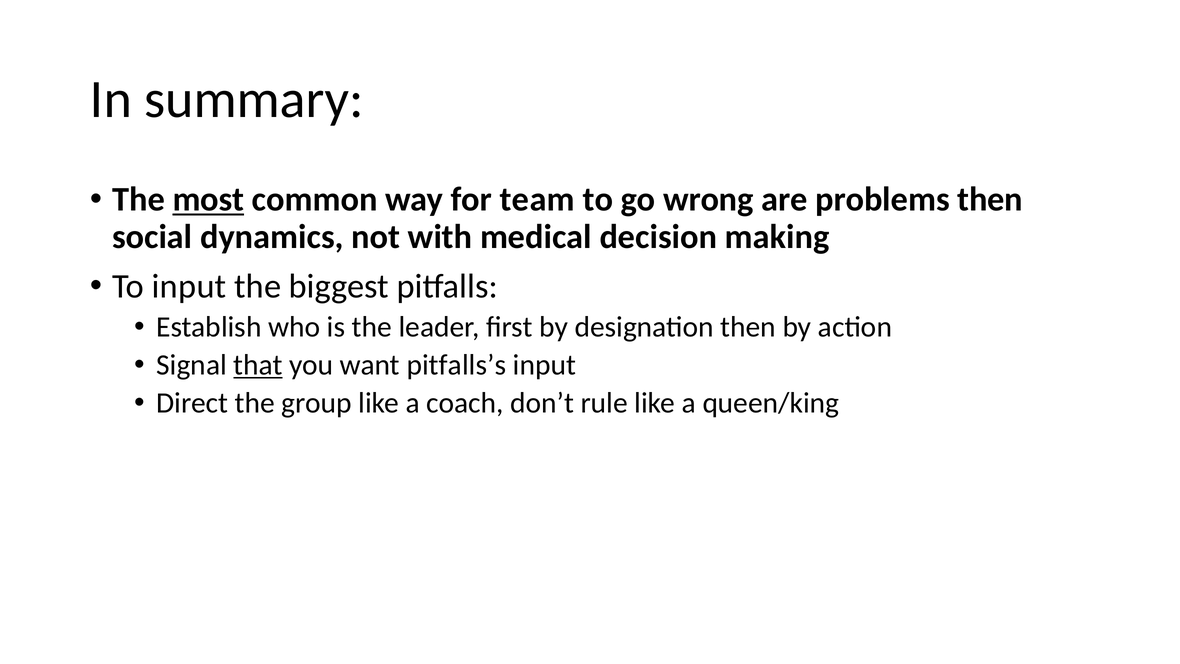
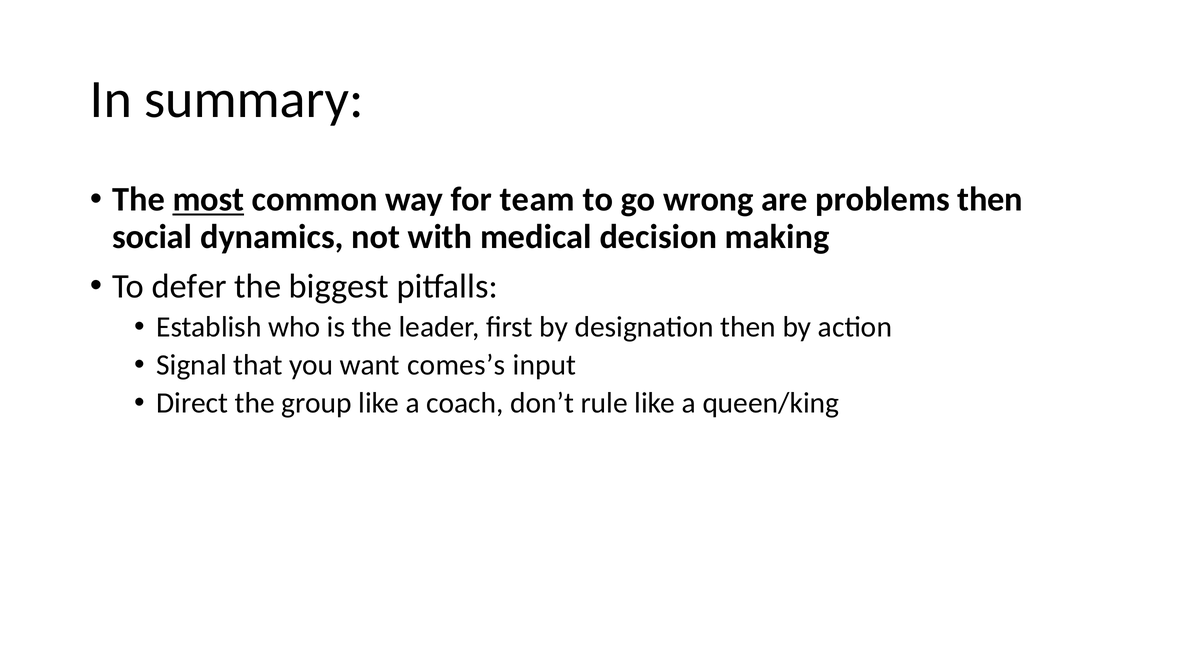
To input: input -> defer
that underline: present -> none
pitfalls’s: pitfalls’s -> comes’s
